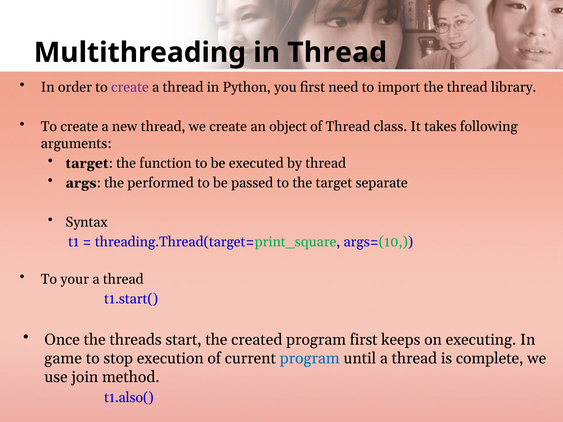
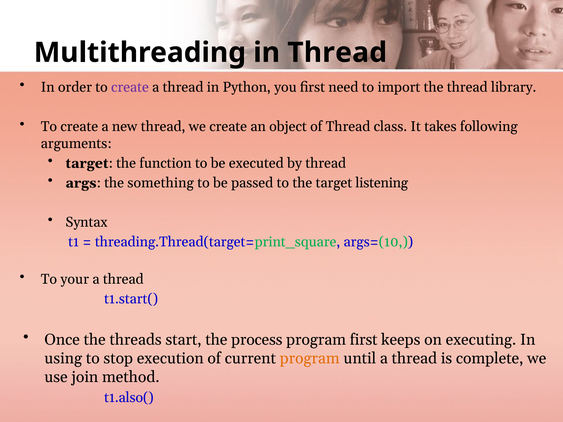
performed: performed -> something
separate: separate -> listening
created: created -> process
game: game -> using
program at (310, 359) colour: blue -> orange
